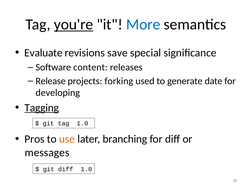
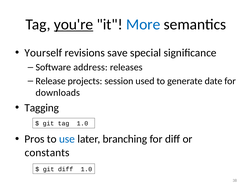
Evaluate: Evaluate -> Yourself
content: content -> address
forking: forking -> session
developing: developing -> downloads
Tagging underline: present -> none
use colour: orange -> blue
messages: messages -> constants
